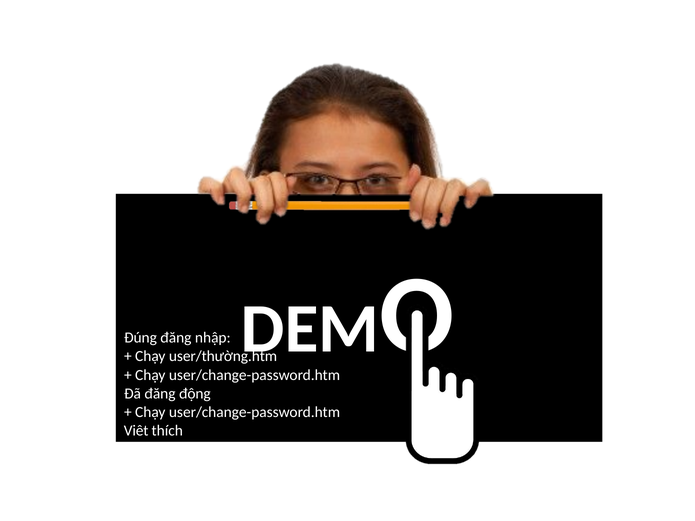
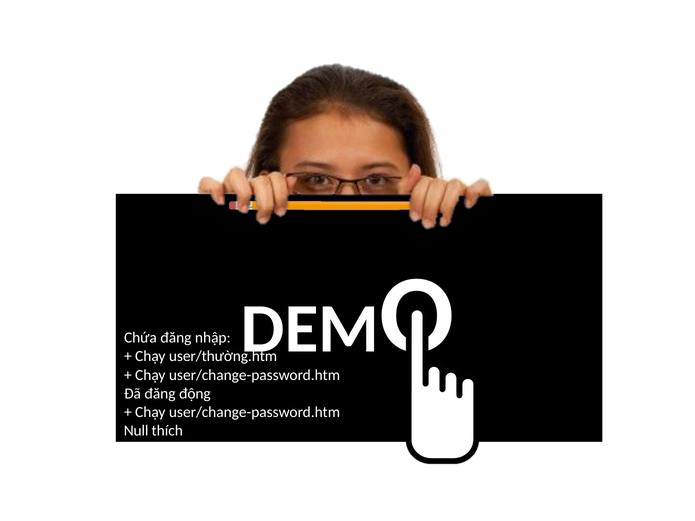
Đúng: Đúng -> Chứa
Viêt: Viêt -> Null
